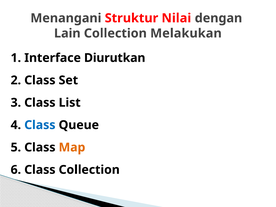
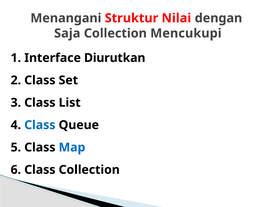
Lain: Lain -> Saja
Melakukan: Melakukan -> Mencukupi
Map colour: orange -> blue
